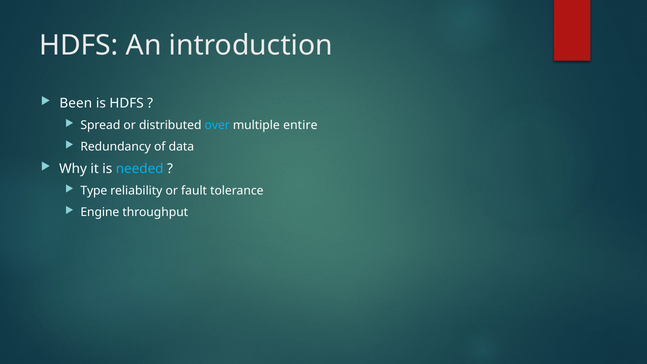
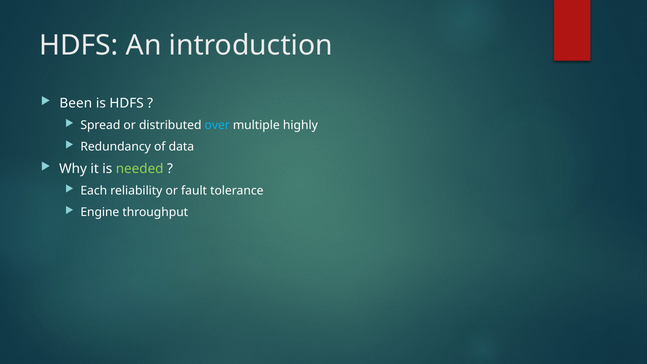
entire: entire -> highly
needed colour: light blue -> light green
Type: Type -> Each
